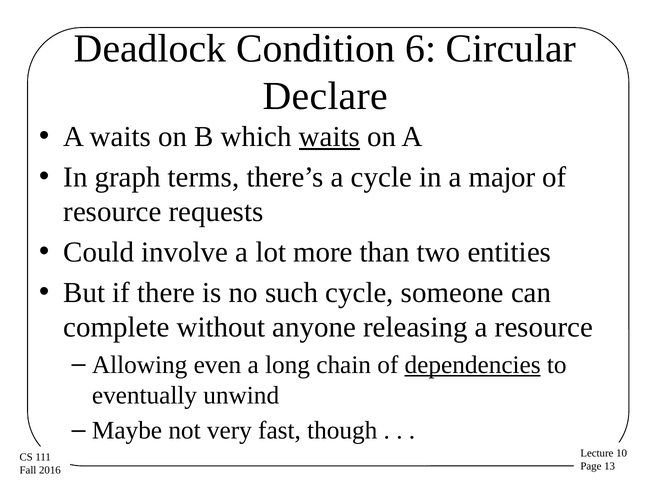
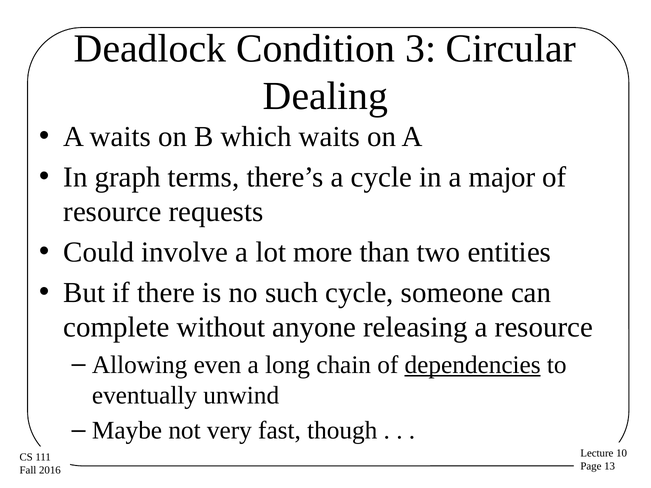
6: 6 -> 3
Declare: Declare -> Dealing
waits at (329, 137) underline: present -> none
